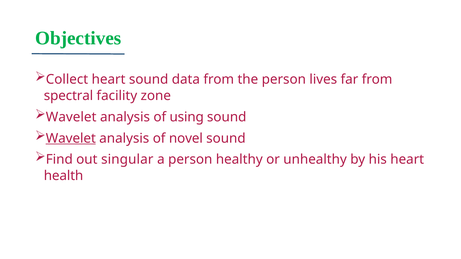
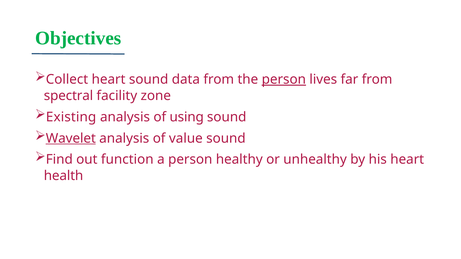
person at (284, 79) underline: none -> present
Wavelet at (71, 117): Wavelet -> Existing
novel: novel -> value
singular: singular -> function
